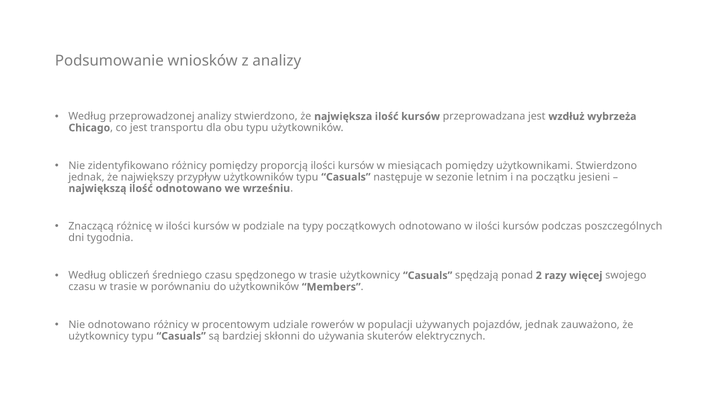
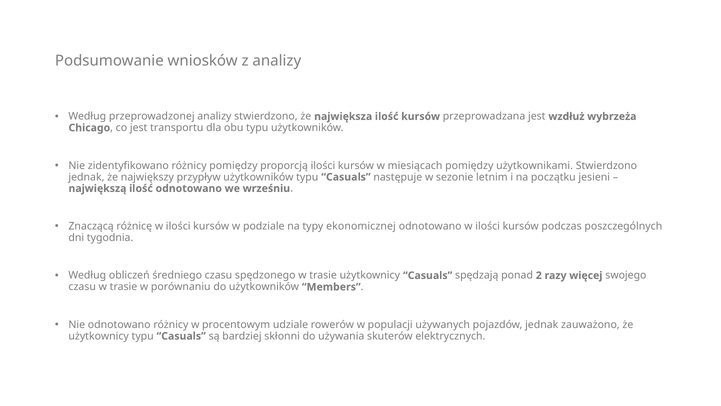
początkowych: początkowych -> ekonomicznej
